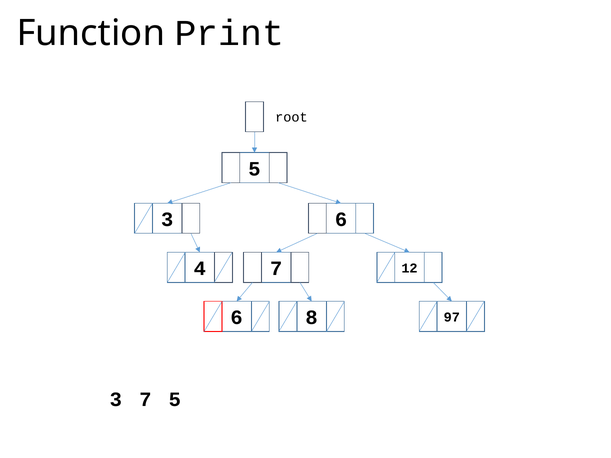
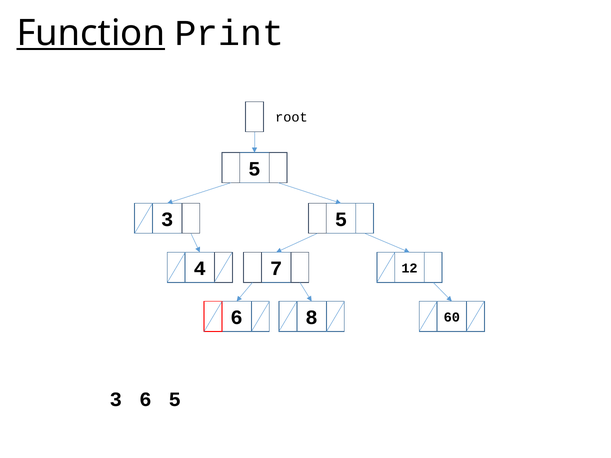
Function underline: none -> present
3 6: 6 -> 5
97: 97 -> 60
3 7: 7 -> 6
